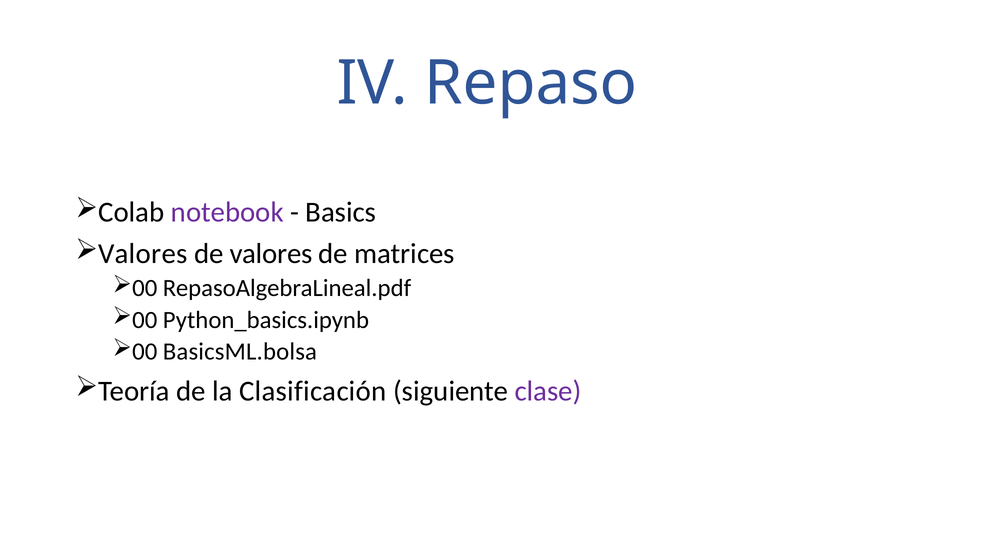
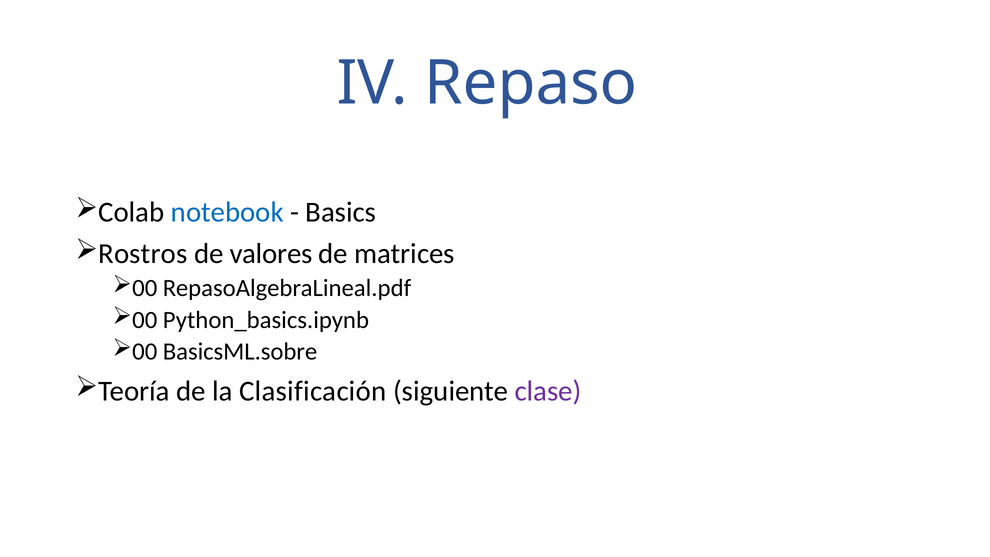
notebook colour: purple -> blue
Valores at (143, 254): Valores -> Rostros
BasicsML.bolsa: BasicsML.bolsa -> BasicsML.sobre
